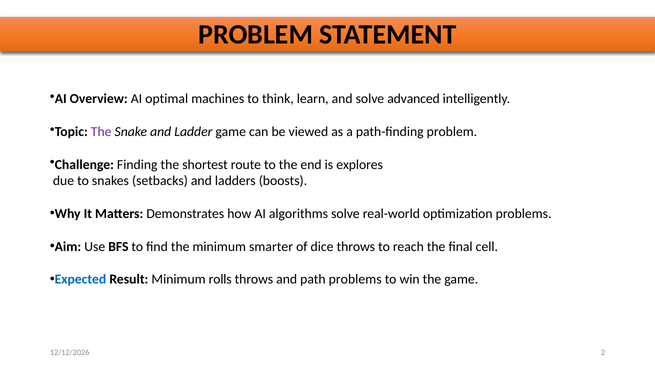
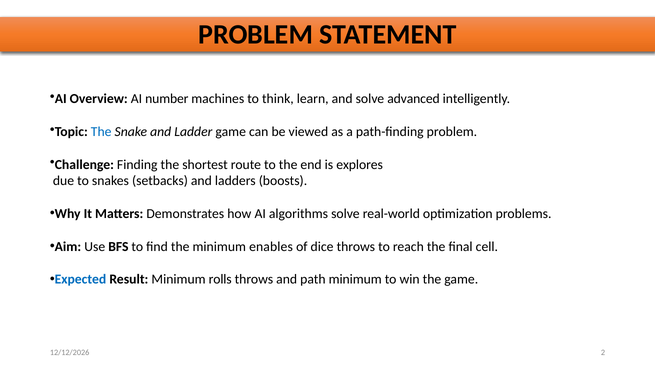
optimal: optimal -> number
The at (101, 132) colour: purple -> blue
smarter: smarter -> enables
path problems: problems -> minimum
